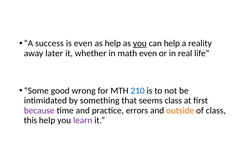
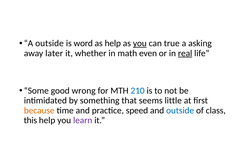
A success: success -> outside
is even: even -> word
can help: help -> true
reality: reality -> asking
real underline: none -> present
seems class: class -> little
because colour: purple -> orange
errors: errors -> speed
outside at (180, 111) colour: orange -> blue
